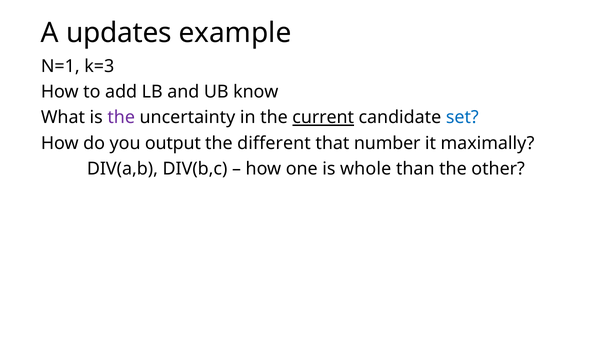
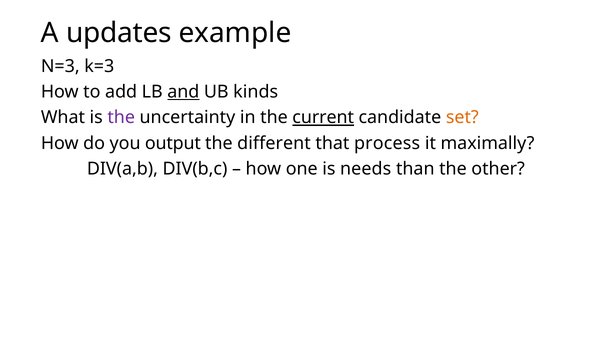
N=1: N=1 -> N=3
and underline: none -> present
know: know -> kinds
set colour: blue -> orange
number: number -> process
whole: whole -> needs
